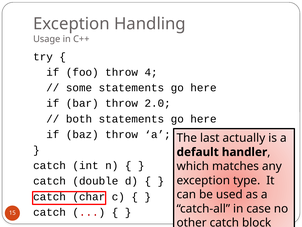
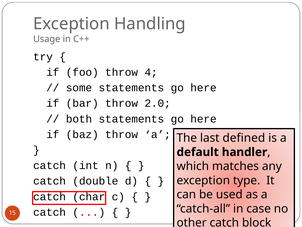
actually: actually -> defined
